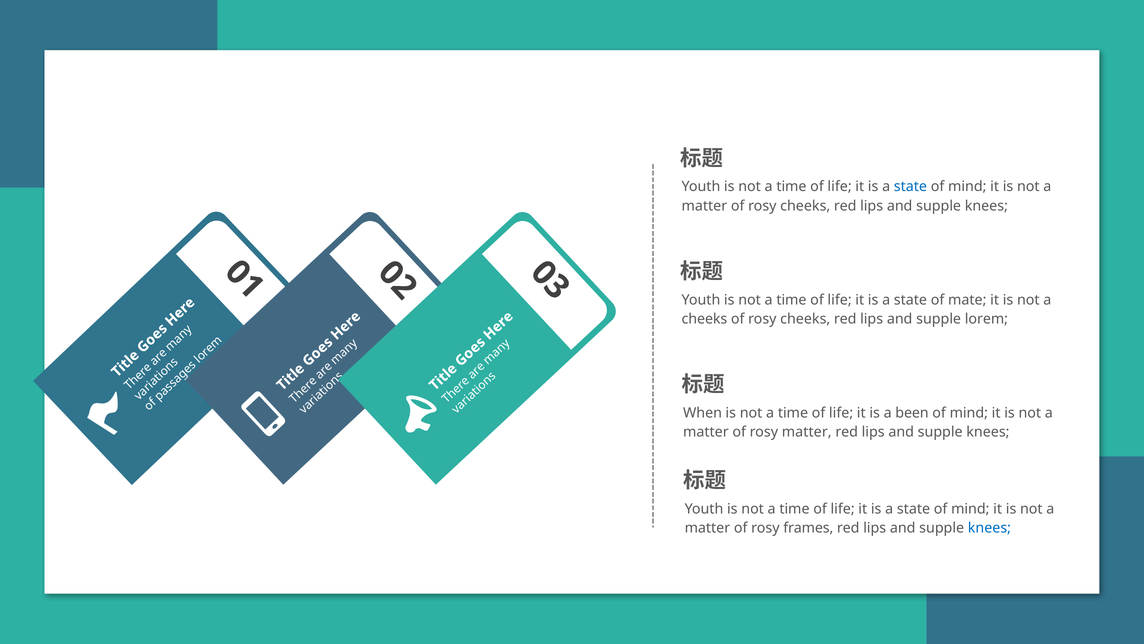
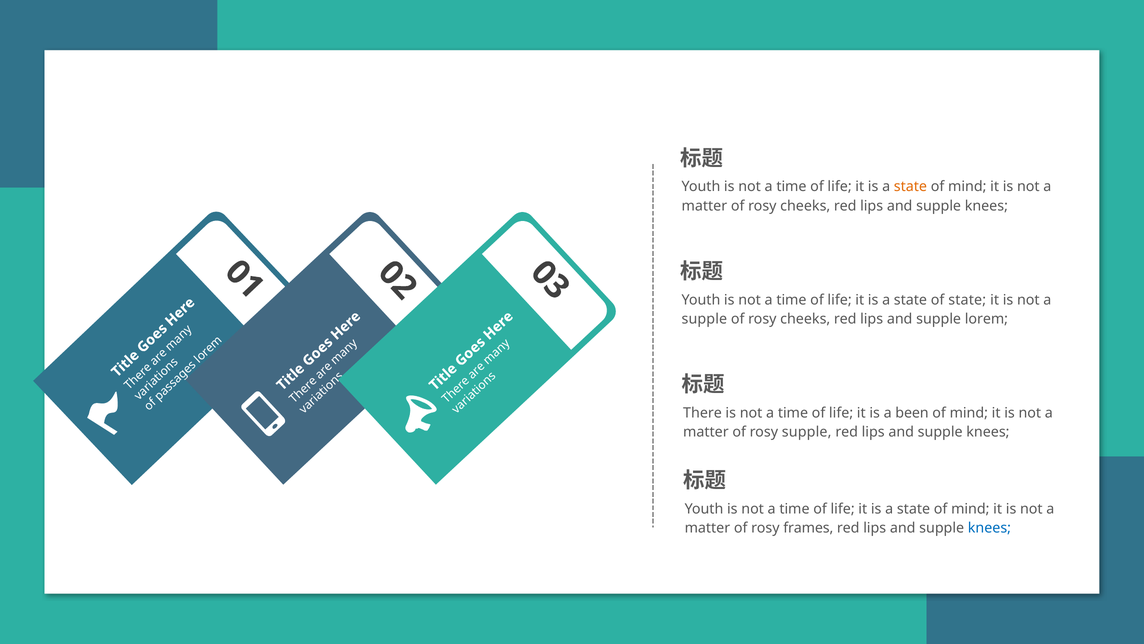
state at (910, 187) colour: blue -> orange
of mate: mate -> state
cheeks at (704, 319): cheeks -> supple
When: When -> There
rosy matter: matter -> supple
